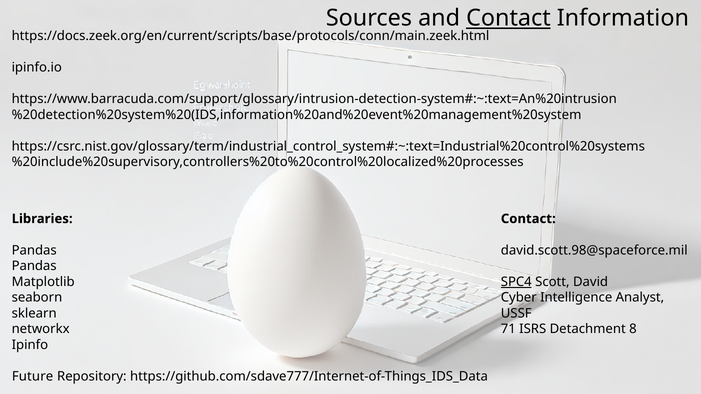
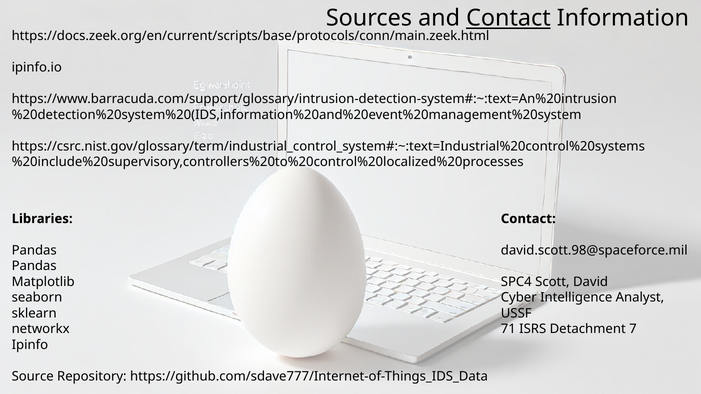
SPC4 underline: present -> none
8: 8 -> 7
Future: Future -> Source
